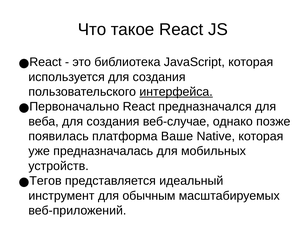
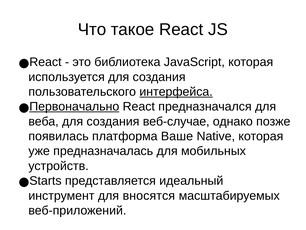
Первоначально underline: none -> present
Тегов: Тегов -> Starts
обычным: обычным -> вносятся
